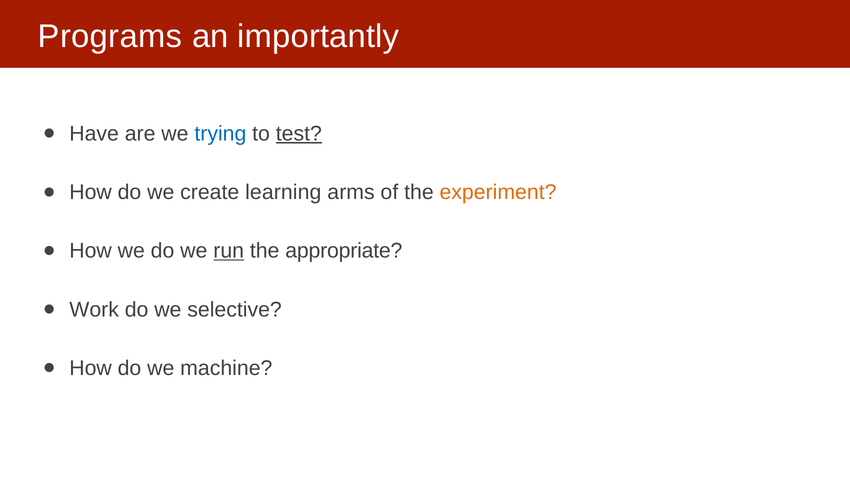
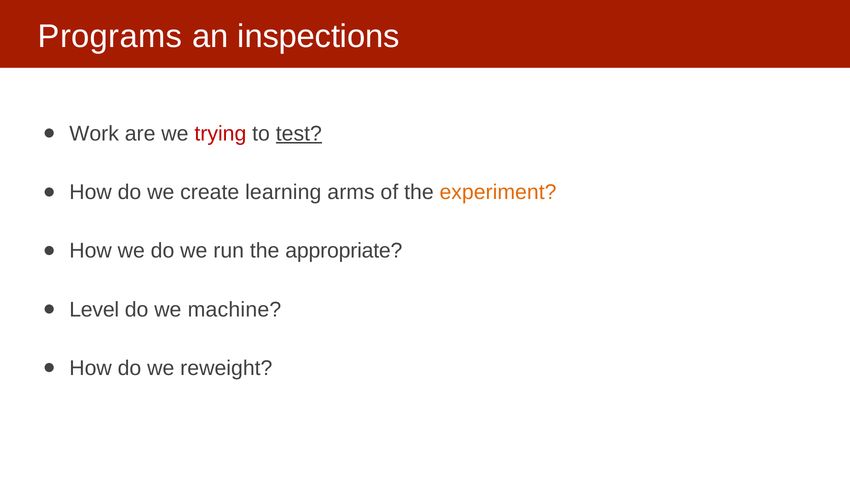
importantly: importantly -> inspections
Have: Have -> Work
trying colour: blue -> red
run underline: present -> none
Work: Work -> Level
selective: selective -> machine
machine: machine -> reweight
